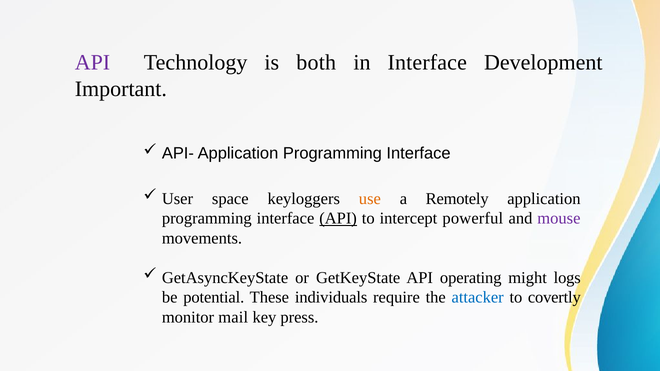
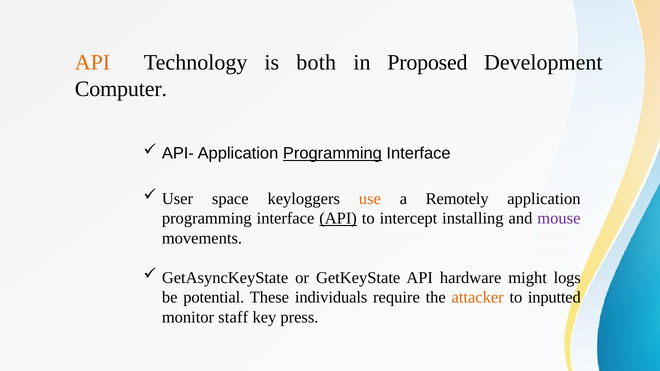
API at (92, 63) colour: purple -> orange
in Interface: Interface -> Proposed
Important: Important -> Computer
Programming at (332, 153) underline: none -> present
powerful: powerful -> installing
operating: operating -> hardware
attacker colour: blue -> orange
covertly: covertly -> inputted
mail: mail -> staff
